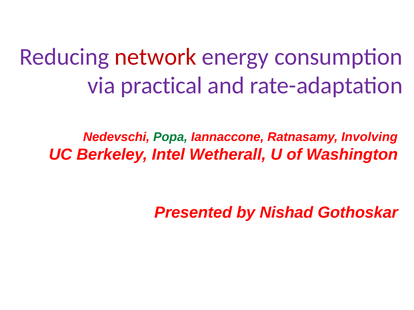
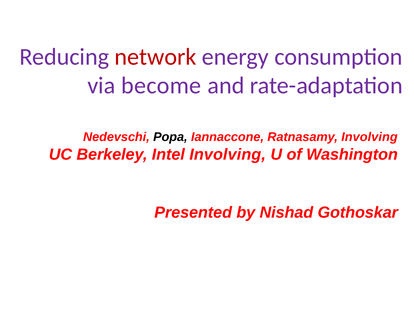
practical: practical -> become
Popa colour: green -> black
Intel Wetherall: Wetherall -> Involving
